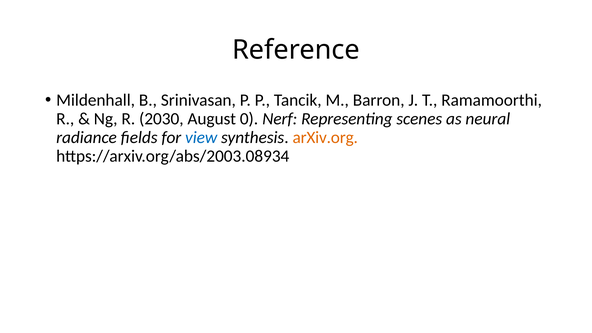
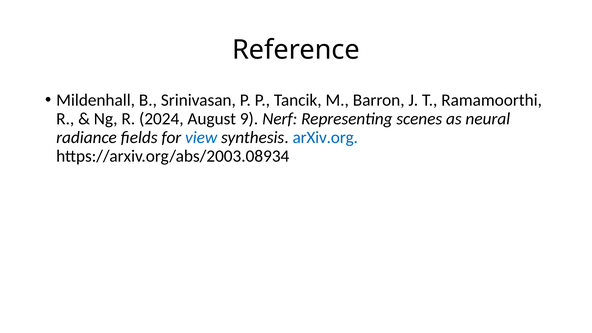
2030: 2030 -> 2024
0: 0 -> 9
arXiv.org colour: orange -> blue
